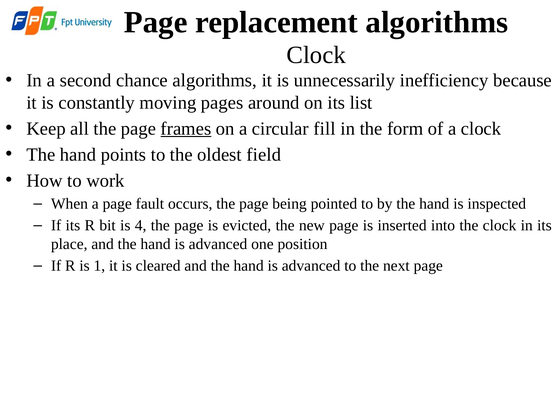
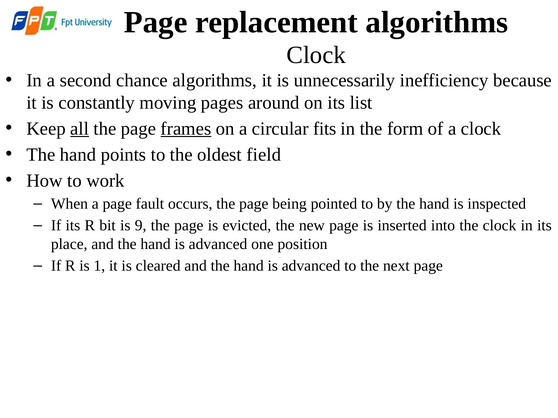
all underline: none -> present
fill: fill -> fits
4: 4 -> 9
